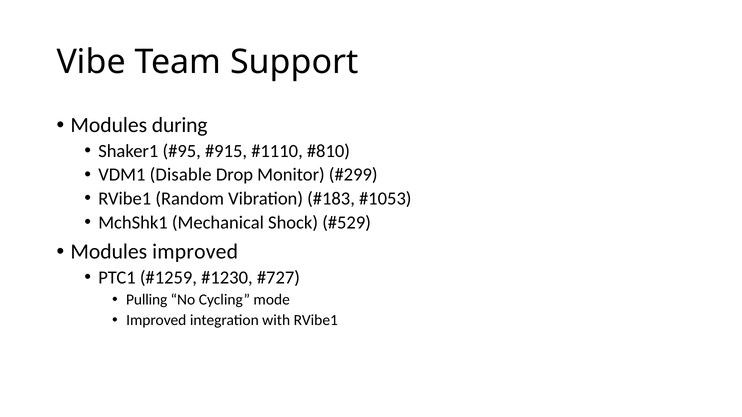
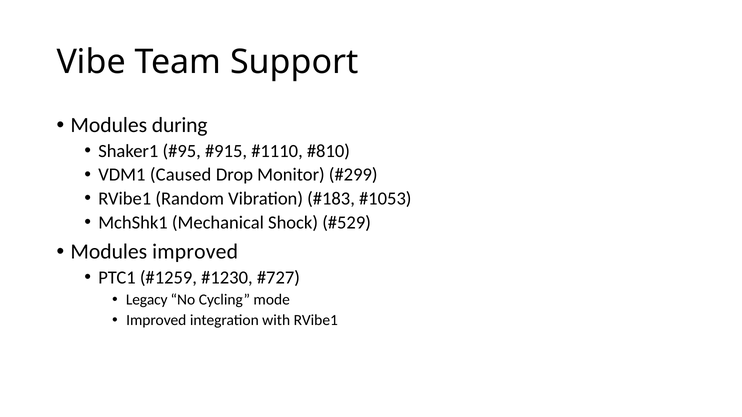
Disable: Disable -> Caused
Pulling: Pulling -> Legacy
